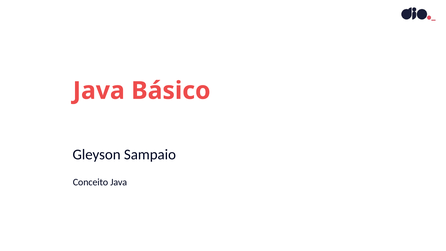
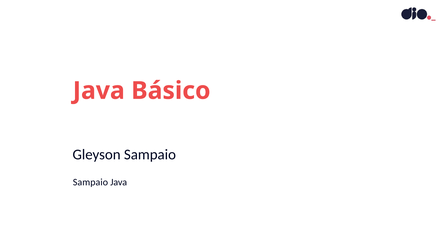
Conceito at (90, 182): Conceito -> Sampaio
